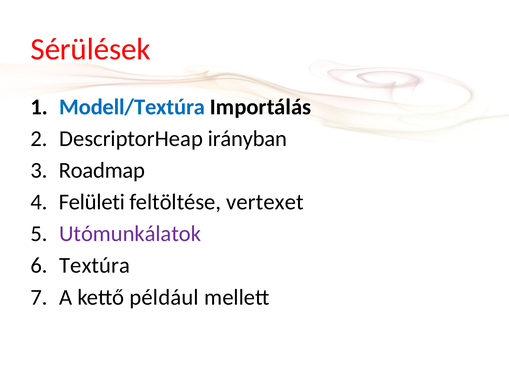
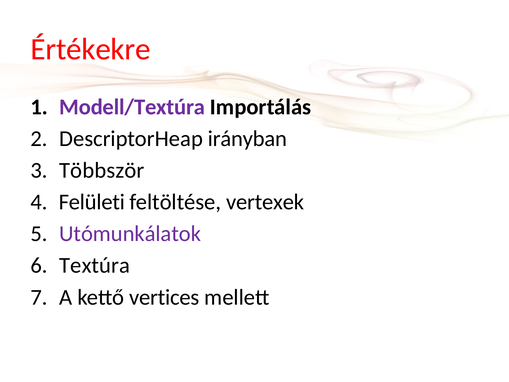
Sérülések: Sérülések -> Értékekre
Modell/Textúra colour: blue -> purple
Roadmap: Roadmap -> Többször
vertexet: vertexet -> vertexek
például: például -> vertices
